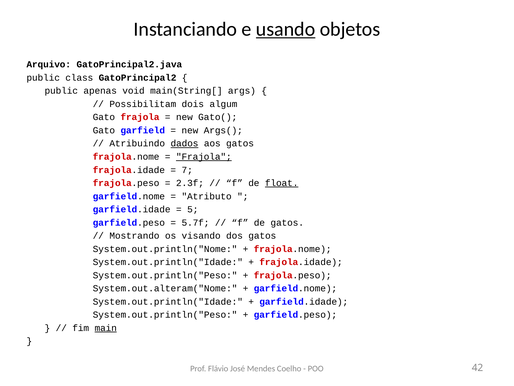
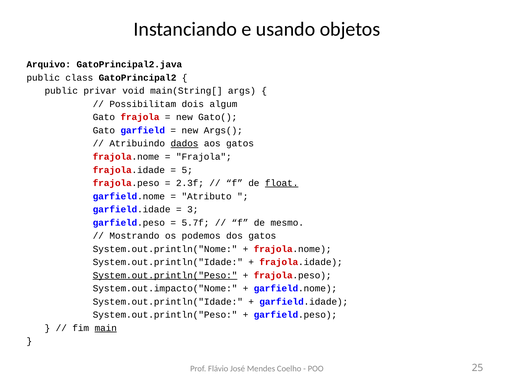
usando underline: present -> none
apenas: apenas -> privar
Frajola at (204, 157) underline: present -> none
7: 7 -> 5
5: 5 -> 3
de gatos: gatos -> mesmo
visando: visando -> podemos
System.out.println("Peso at (165, 275) underline: none -> present
System.out.alteram("Nome: System.out.alteram("Nome -> System.out.impacto("Nome
42: 42 -> 25
